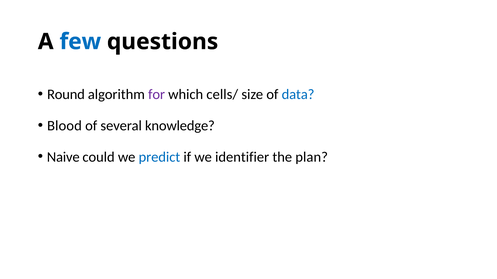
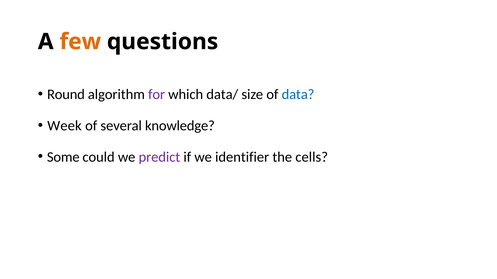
few colour: blue -> orange
cells/: cells/ -> data/
Blood: Blood -> Week
Naive: Naive -> Some
predict colour: blue -> purple
plan: plan -> cells
